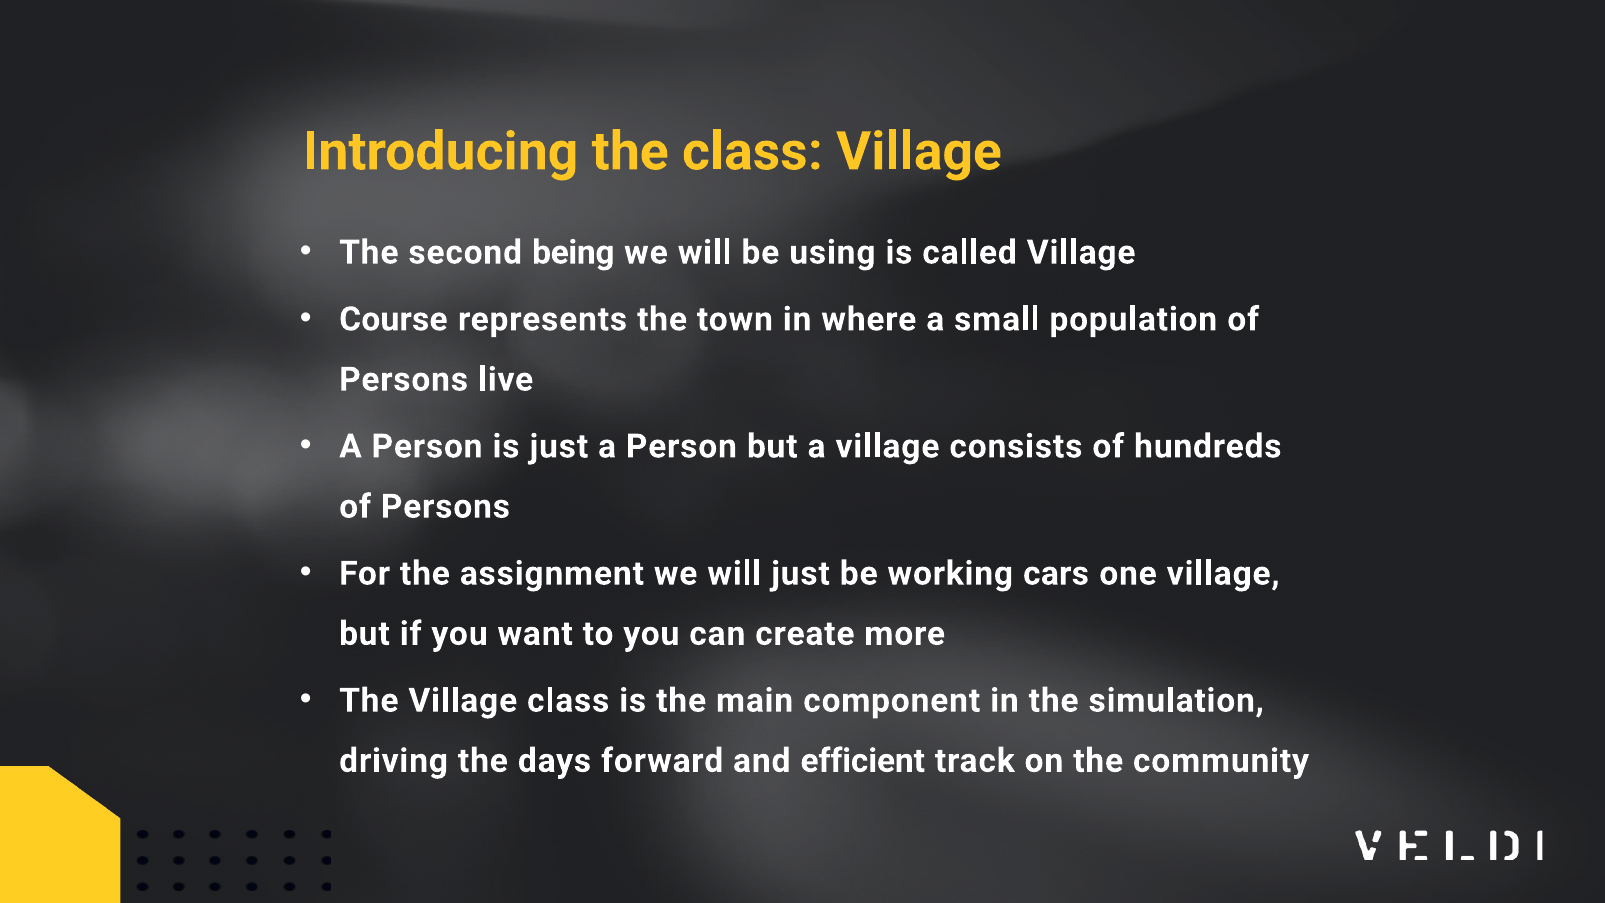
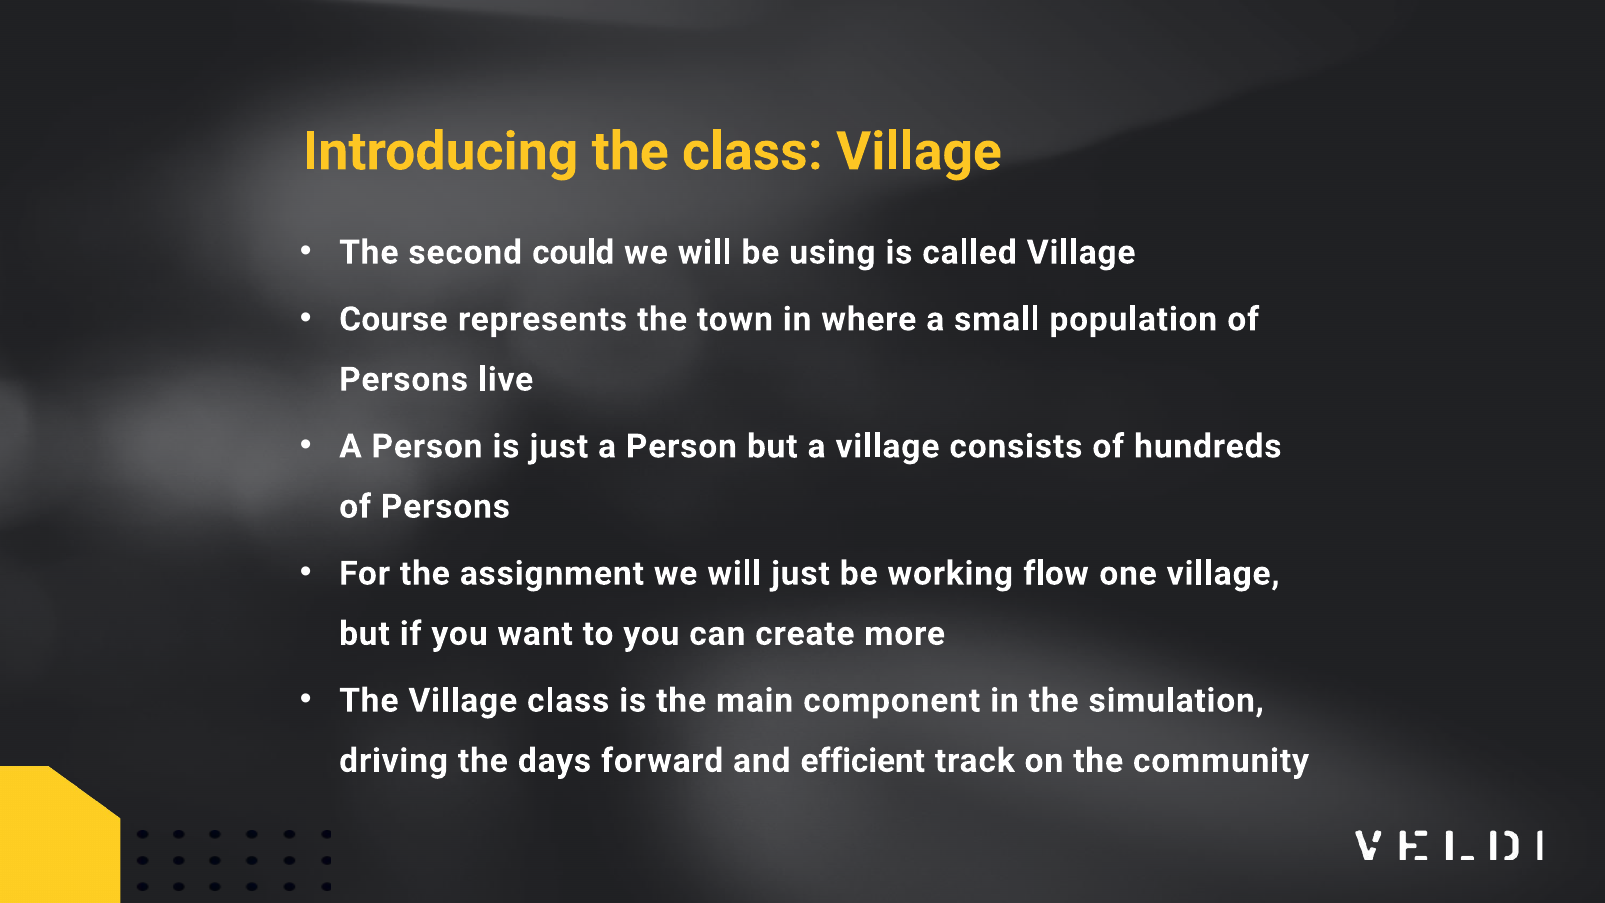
being: being -> could
cars: cars -> flow
